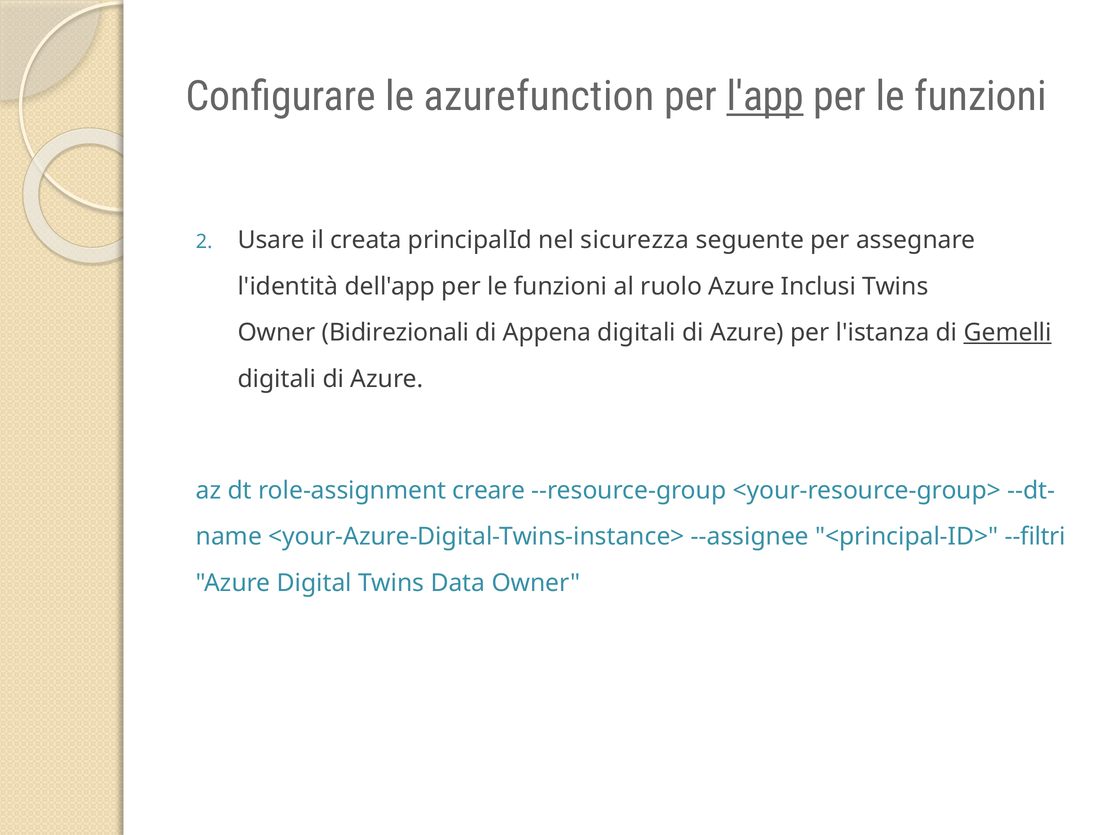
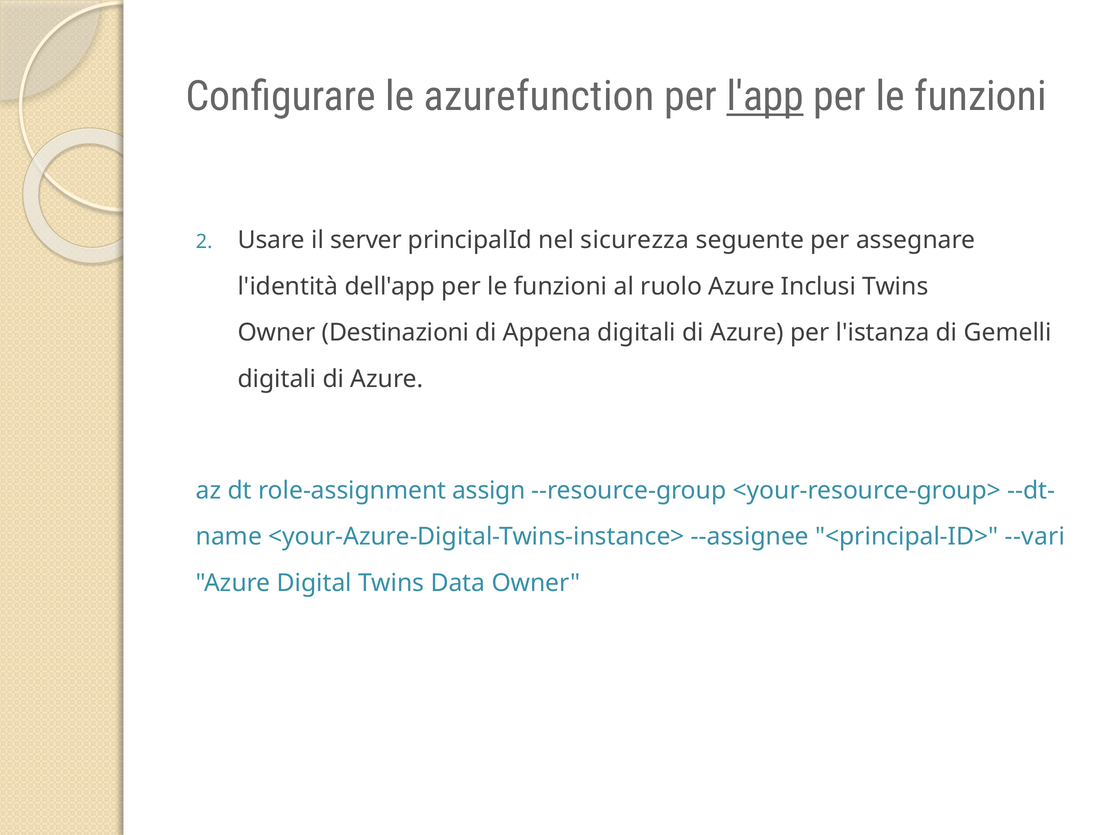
creata: creata -> server
Bidirezionali: Bidirezionali -> Destinazioni
Gemelli underline: present -> none
creare: creare -> assign
--filtri: --filtri -> --vari
